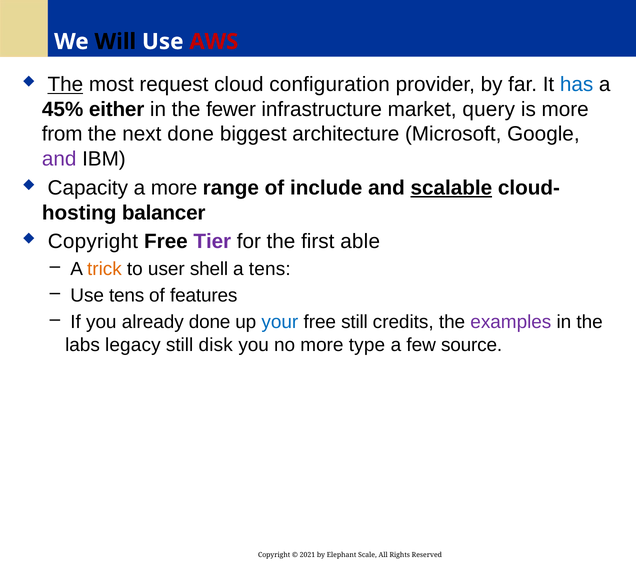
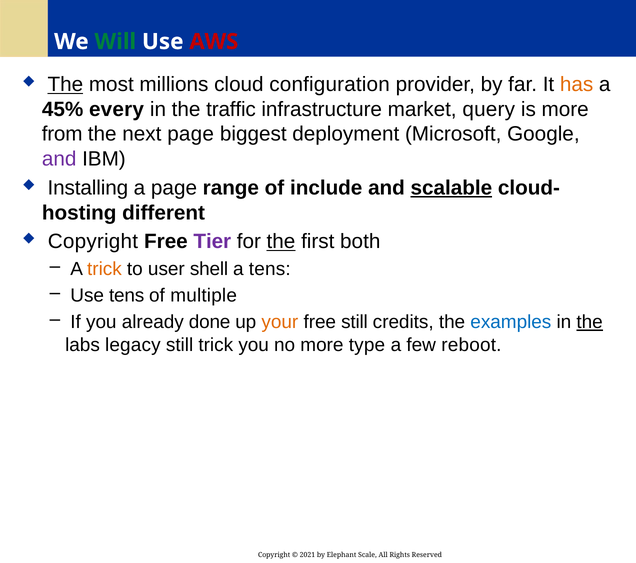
Will colour: black -> green
request: request -> millions
has colour: blue -> orange
either: either -> every
fewer: fewer -> traffic
next done: done -> page
architecture: architecture -> deployment
Capacity: Capacity -> Installing
a more: more -> page
balancer: balancer -> different
the at (281, 242) underline: none -> present
able: able -> both
features: features -> multiple
your colour: blue -> orange
examples colour: purple -> blue
the at (590, 322) underline: none -> present
still disk: disk -> trick
source: source -> reboot
